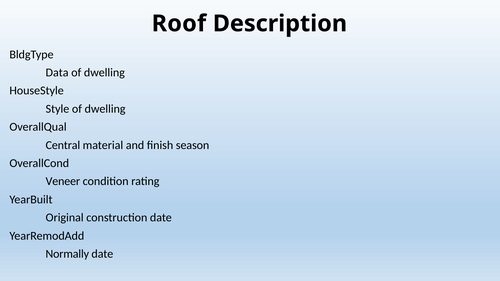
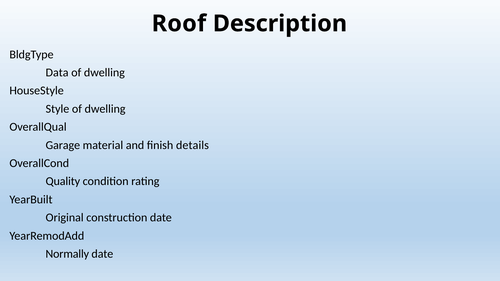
Central: Central -> Garage
season: season -> details
Veneer: Veneer -> Quality
